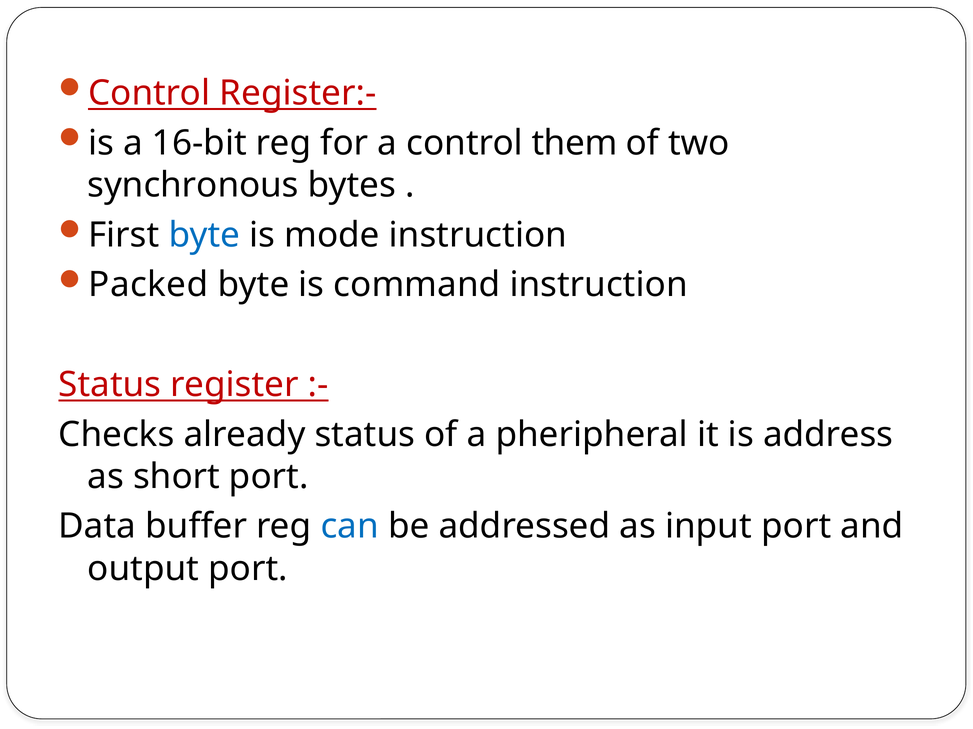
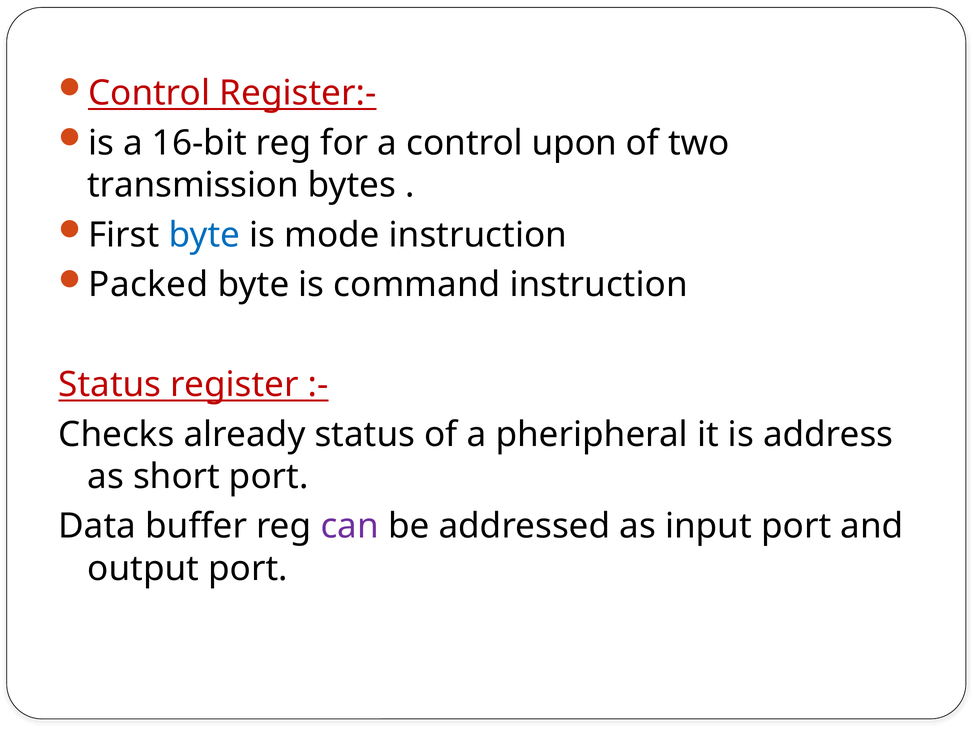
them: them -> upon
synchronous: synchronous -> transmission
can colour: blue -> purple
